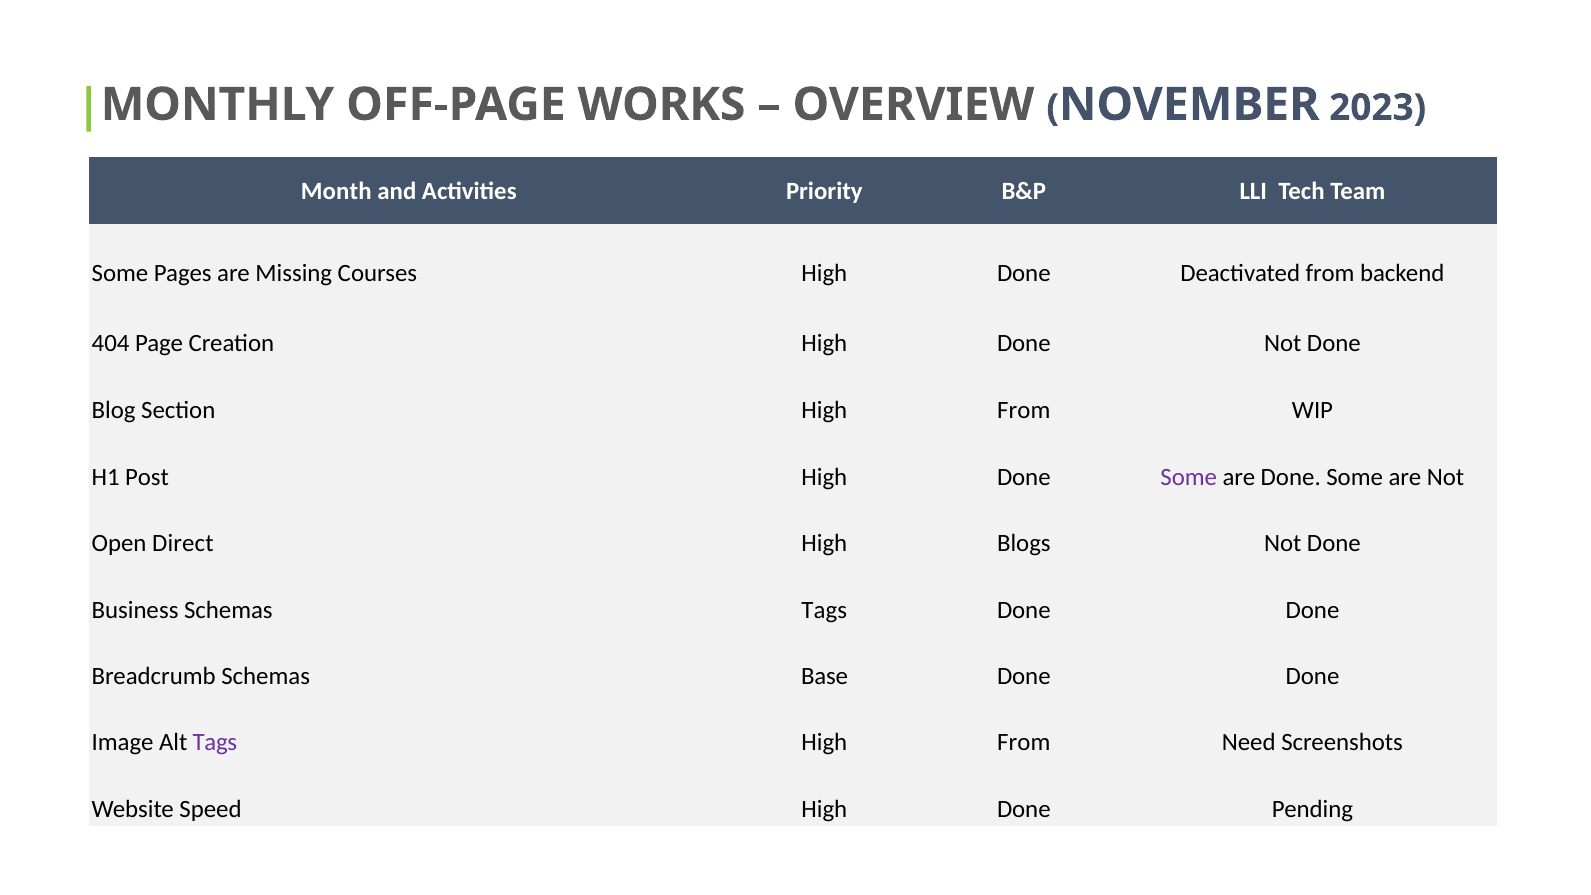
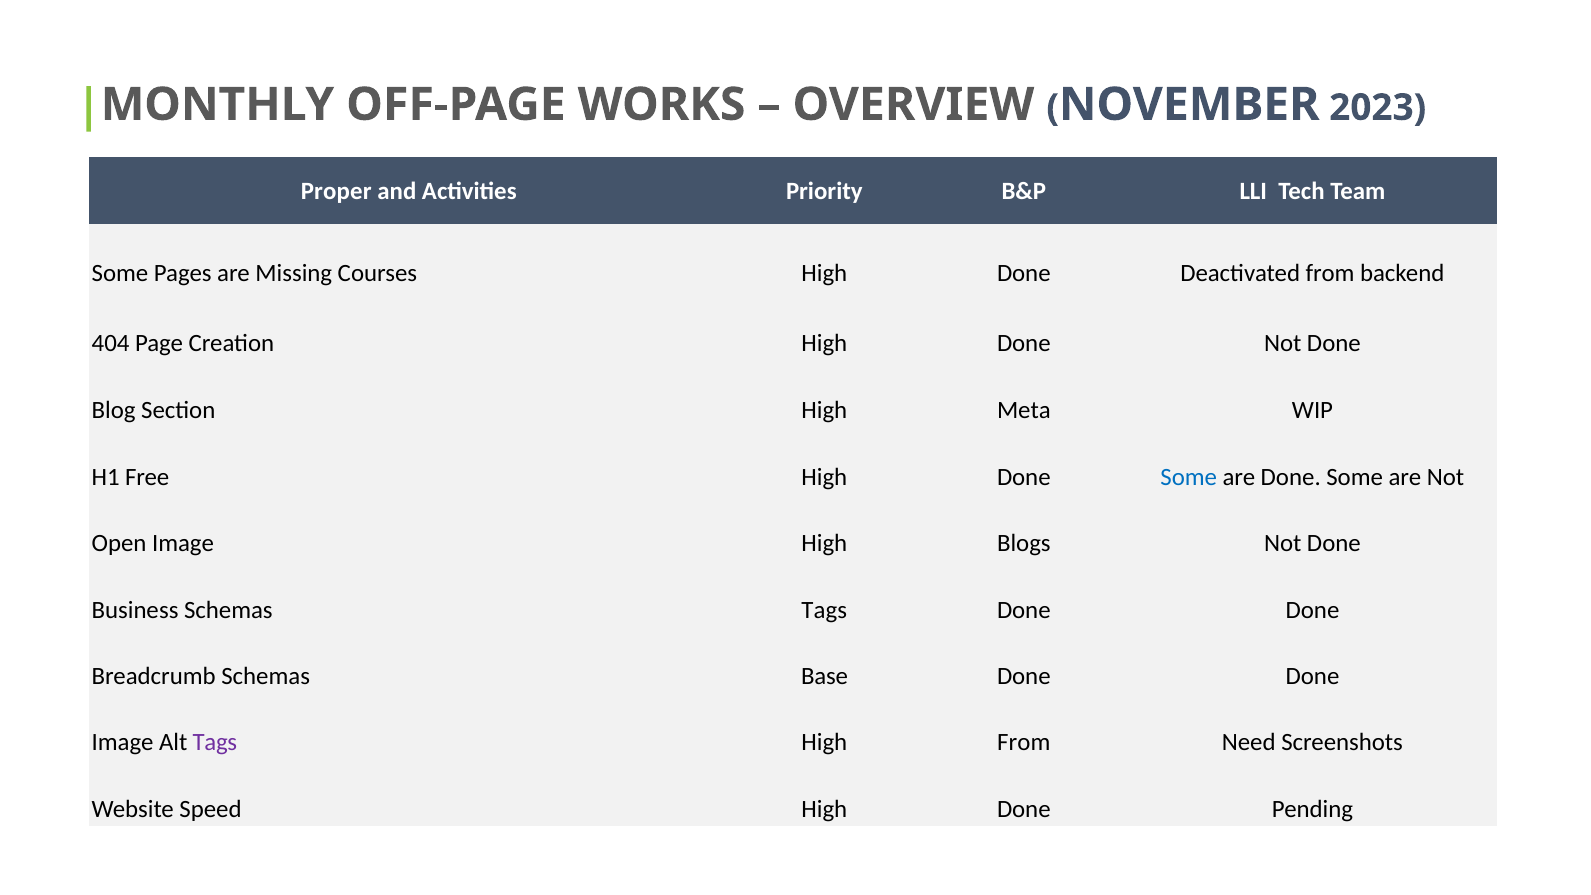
Month: Month -> Proper
Section High From: From -> Meta
Post: Post -> Free
Some at (1189, 477) colour: purple -> blue
Open Direct: Direct -> Image
